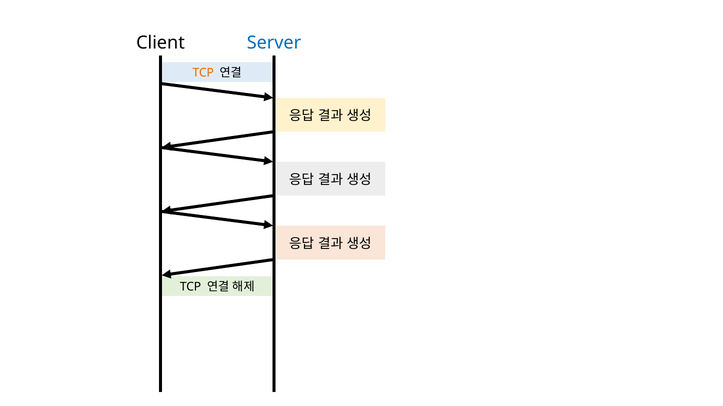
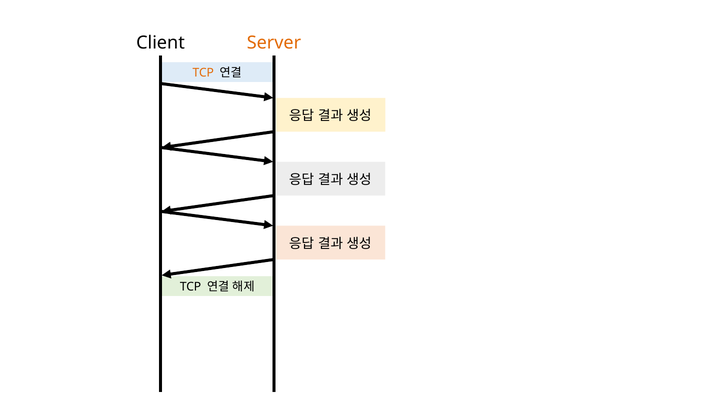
Server colour: blue -> orange
